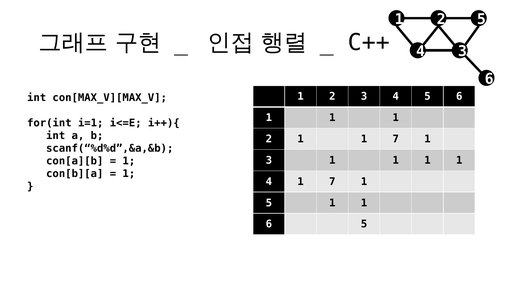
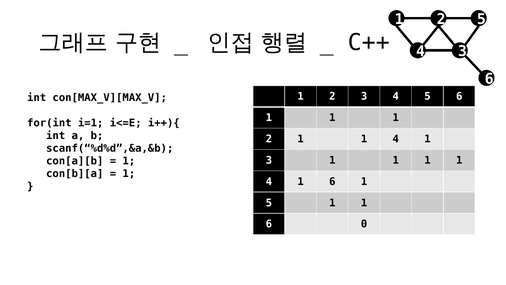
2 1 1 7: 7 -> 4
4 1 7: 7 -> 6
6 5: 5 -> 0
